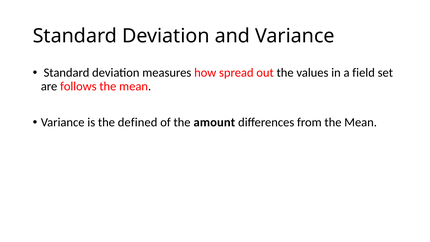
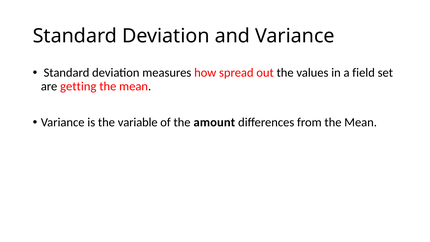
follows: follows -> getting
defined: defined -> variable
